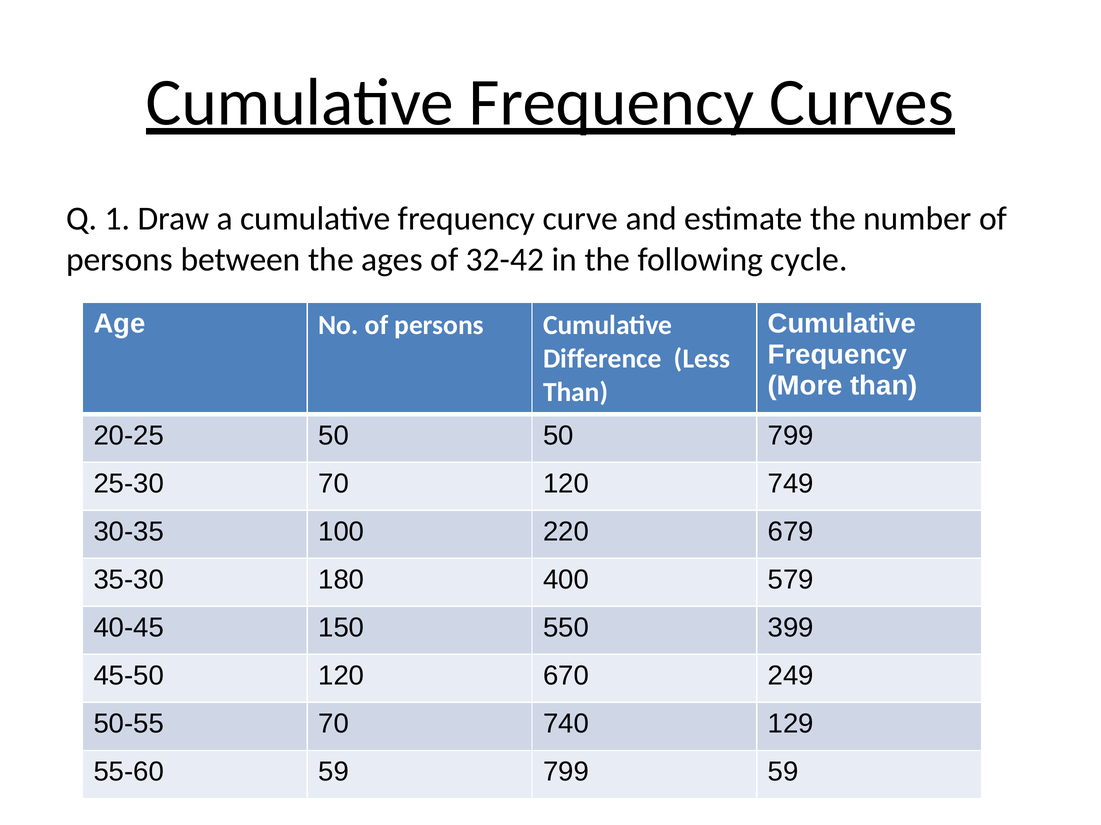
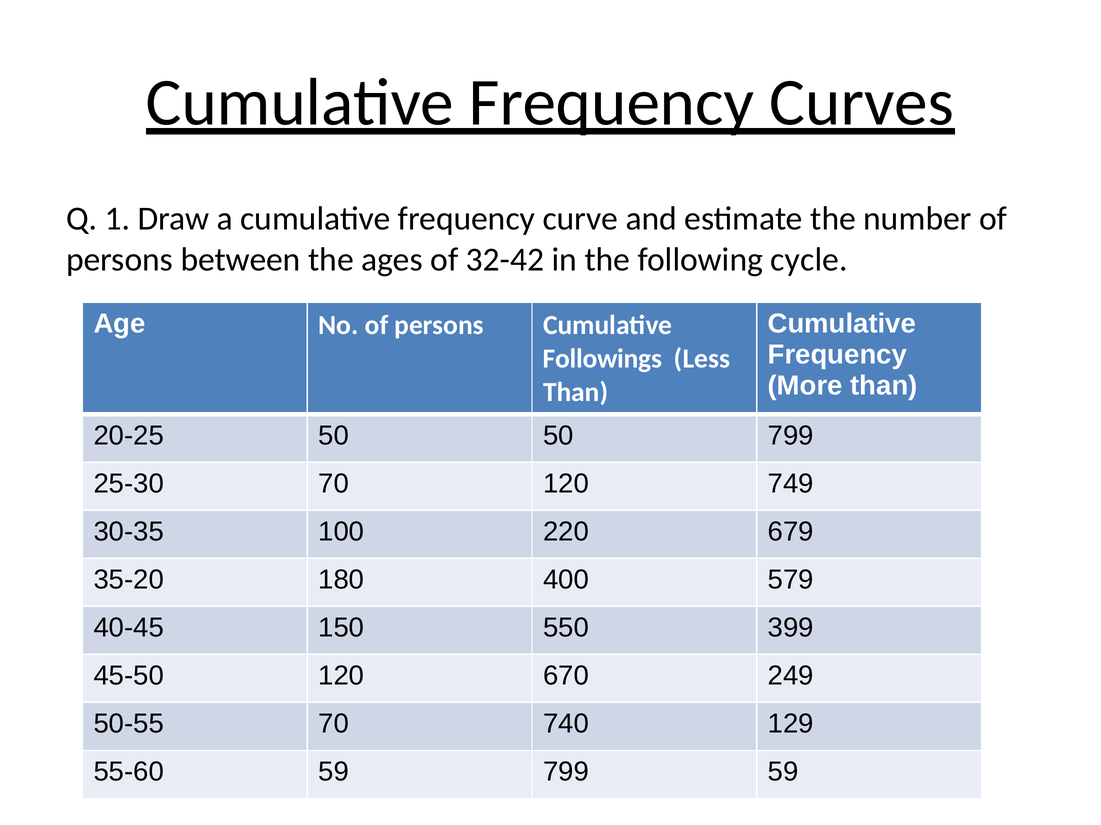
Difference: Difference -> Followings
35-30: 35-30 -> 35-20
